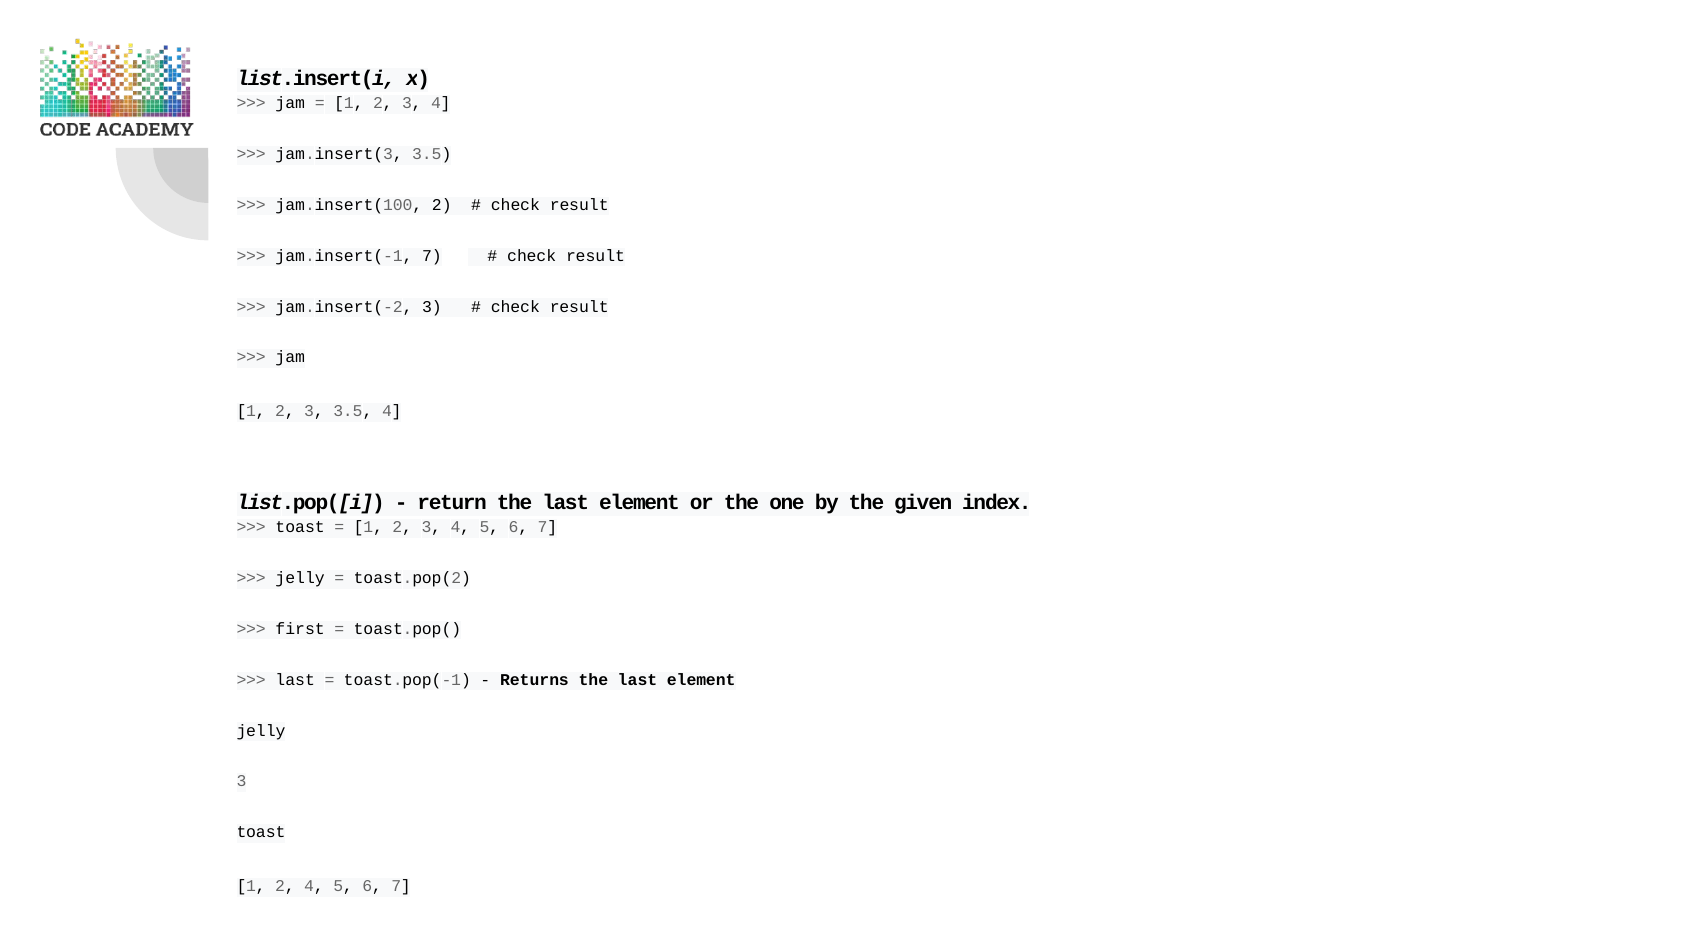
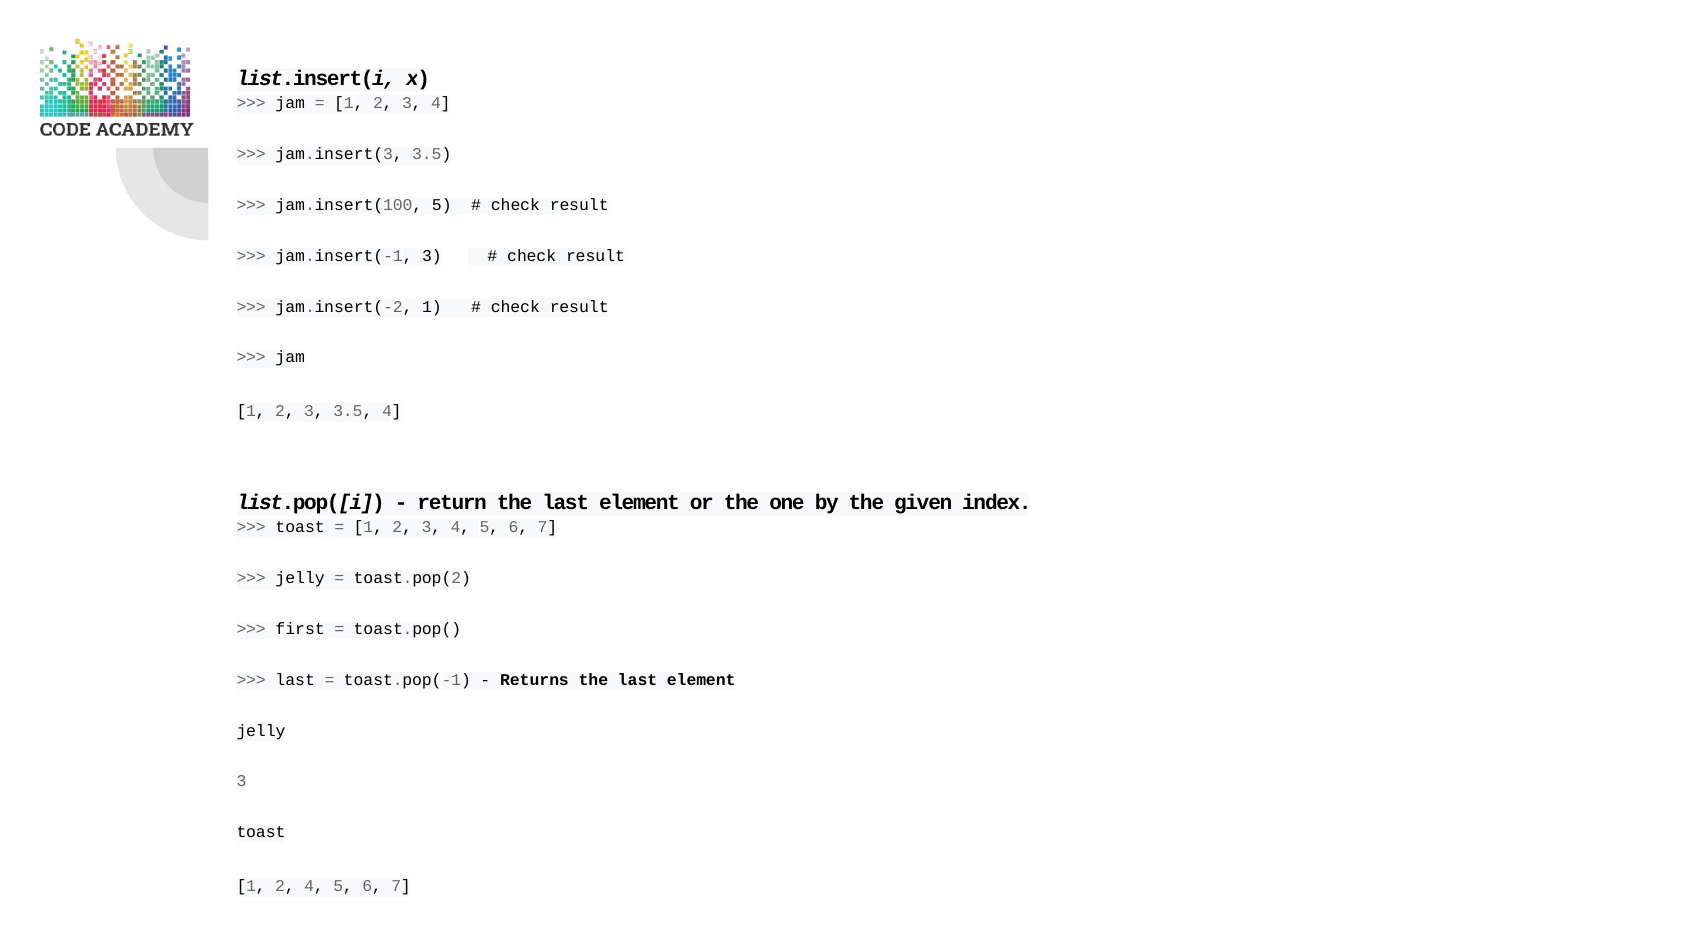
jam.insert(100 2: 2 -> 5
jam.insert(-1 7: 7 -> 3
jam.insert(-2 3: 3 -> 1
